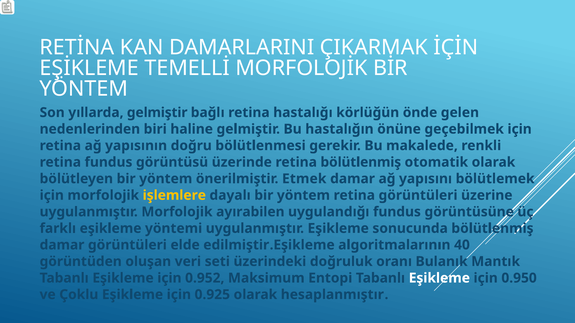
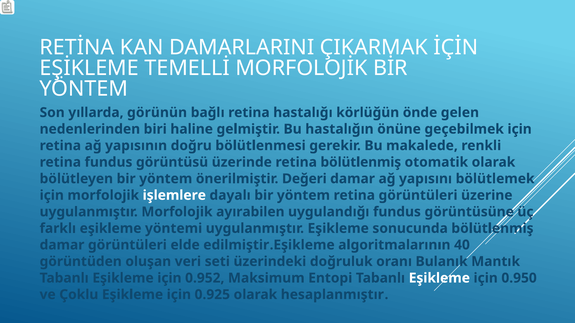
yıllarda gelmiştir: gelmiştir -> görünün
Etmek: Etmek -> Değeri
işlemlere colour: yellow -> white
